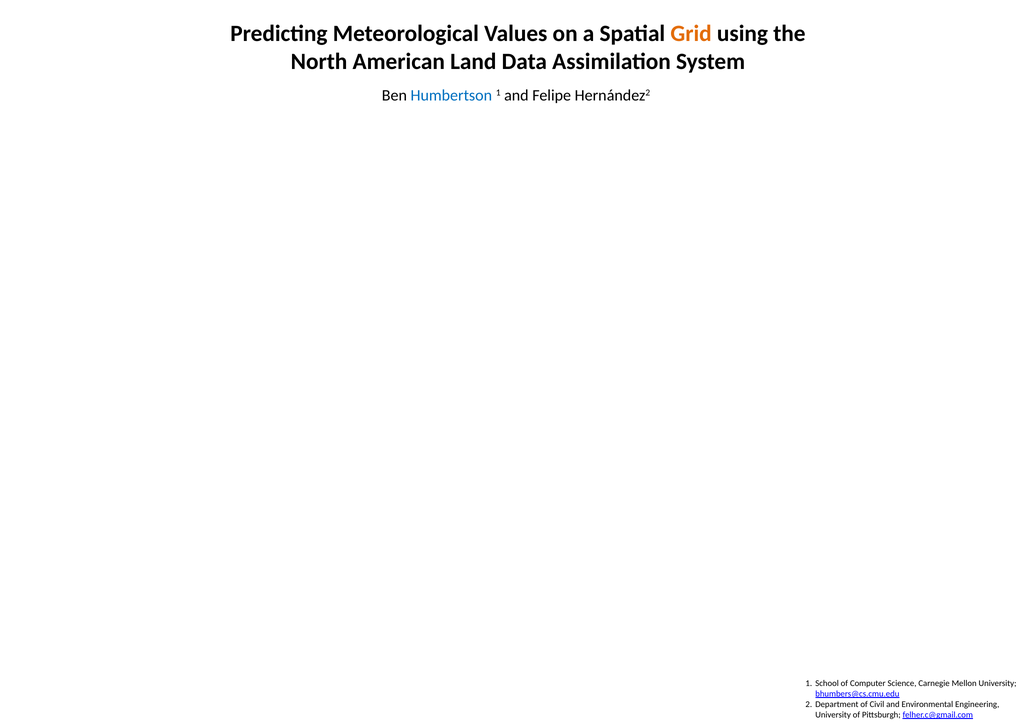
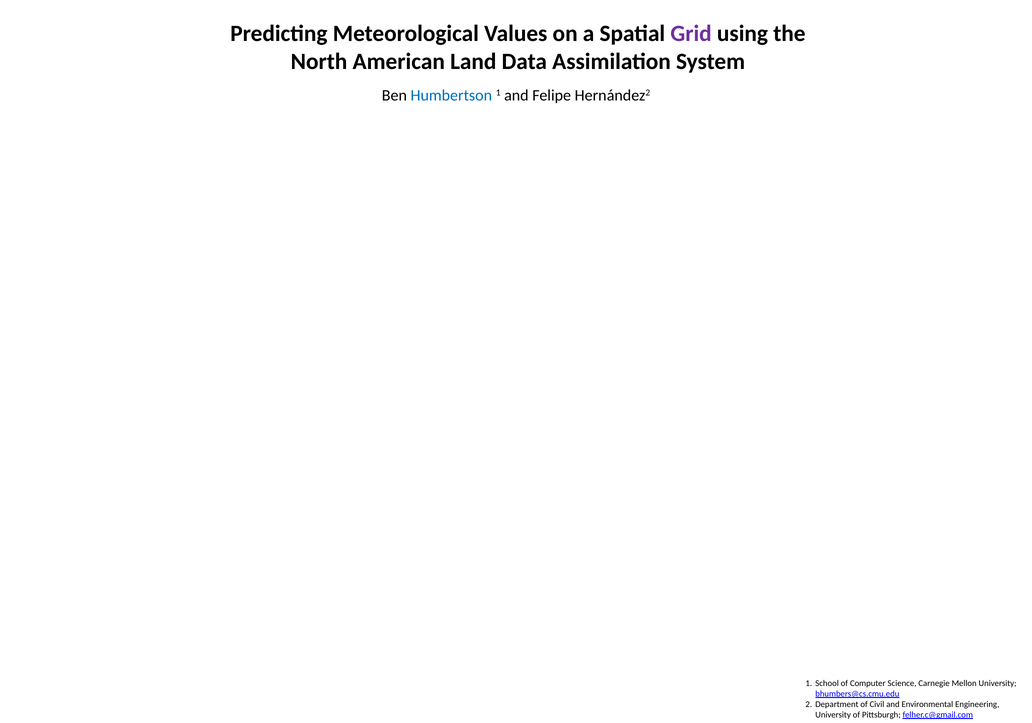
Grid colour: orange -> purple
